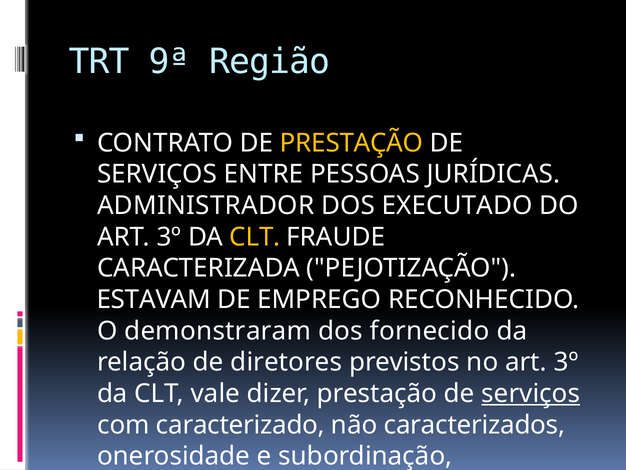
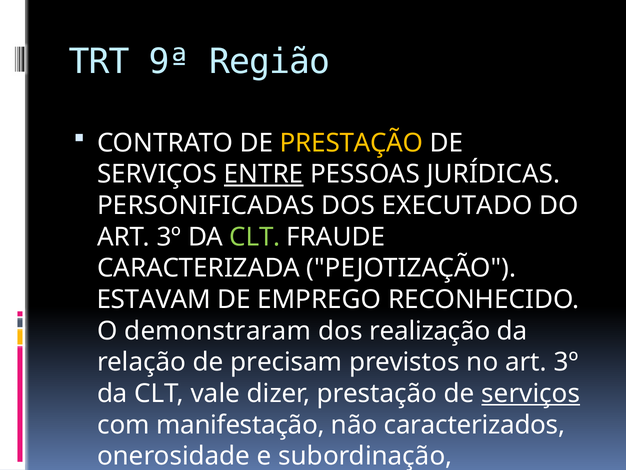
ENTRE underline: none -> present
ADMINISTRADOR: ADMINISTRADOR -> PERSONIFICADAS
CLT at (255, 237) colour: yellow -> light green
fornecido: fornecido -> realização
diretores: diretores -> precisam
caracterizado: caracterizado -> manifestação
